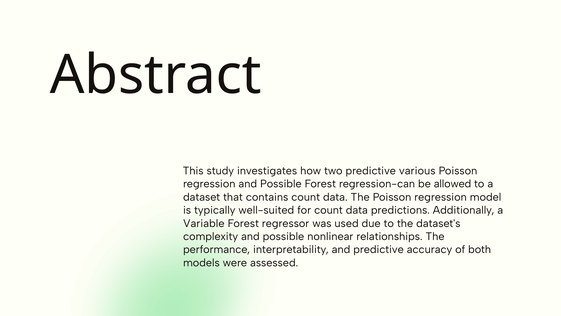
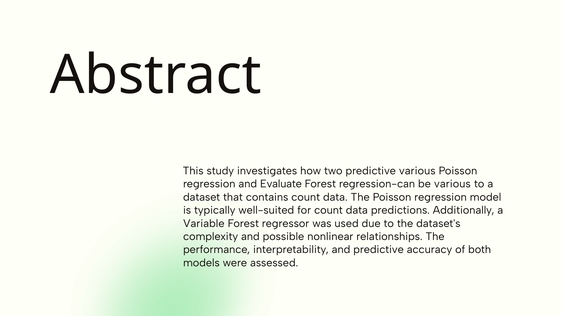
regression and Possible: Possible -> Evaluate
be allowed: allowed -> various
